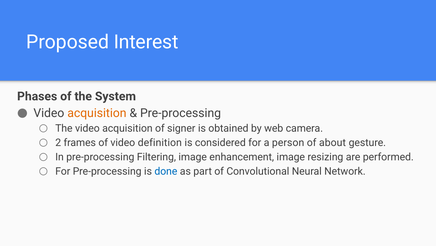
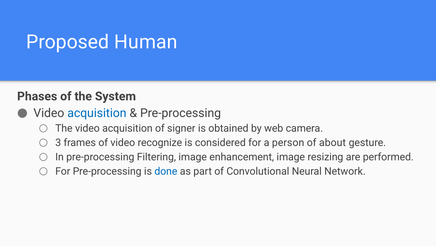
Interest: Interest -> Human
acquisition at (97, 113) colour: orange -> blue
2: 2 -> 3
definition: definition -> recognize
